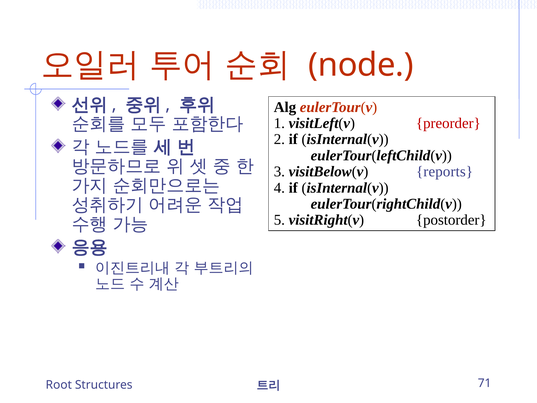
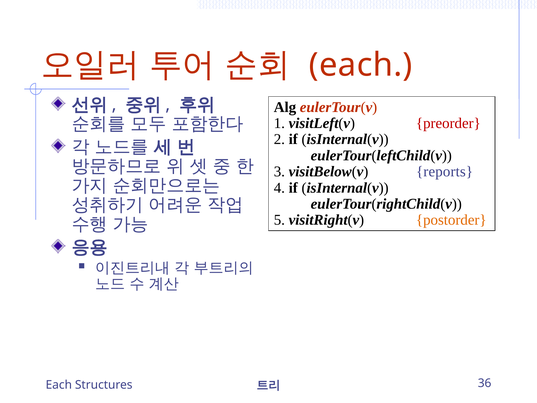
node at (361, 65): node -> each
postorder colour: black -> orange
Root at (59, 385): Root -> Each
71: 71 -> 36
